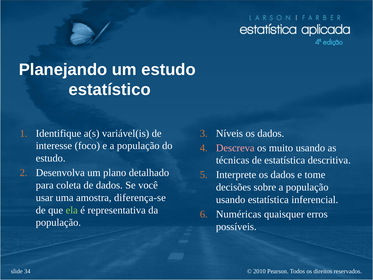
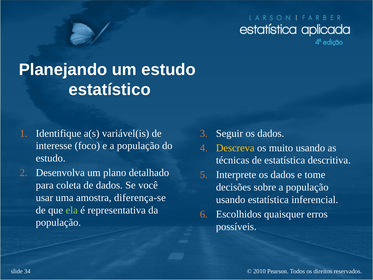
Níveis: Níveis -> Seguir
Descreva colour: pink -> yellow
Numéricas: Numéricas -> Escolhidos
